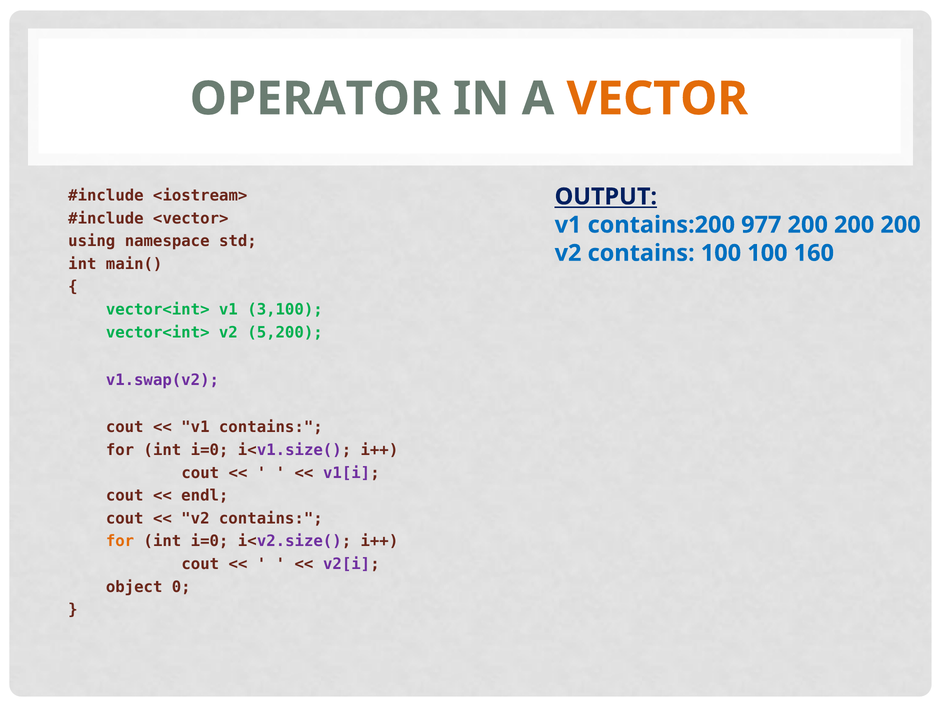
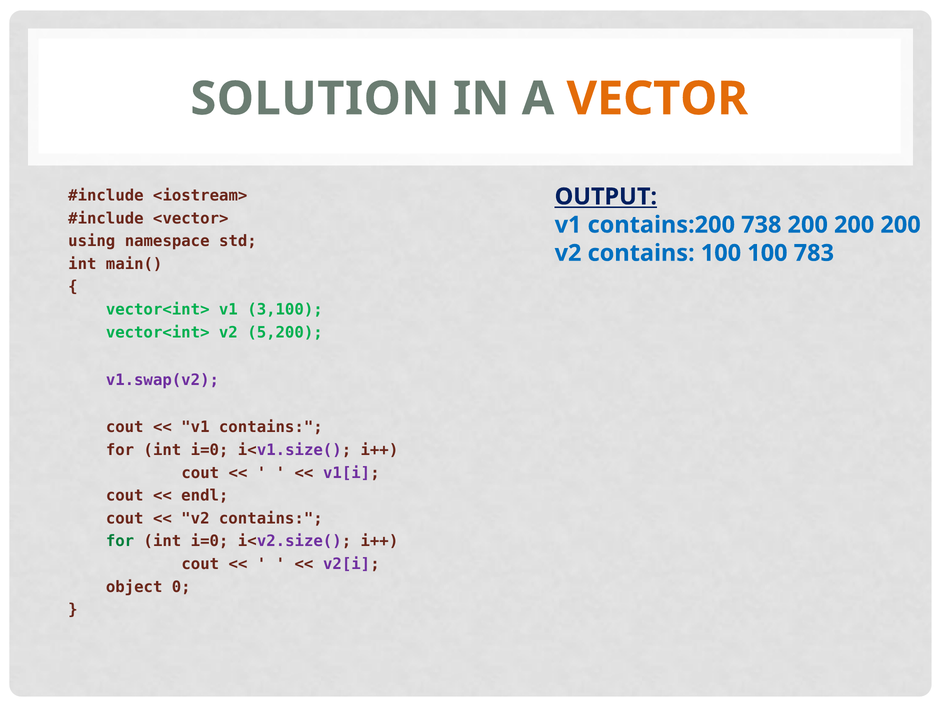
OPERATOR: OPERATOR -> SOLUTION
977: 977 -> 738
160: 160 -> 783
for at (120, 541) colour: orange -> green
